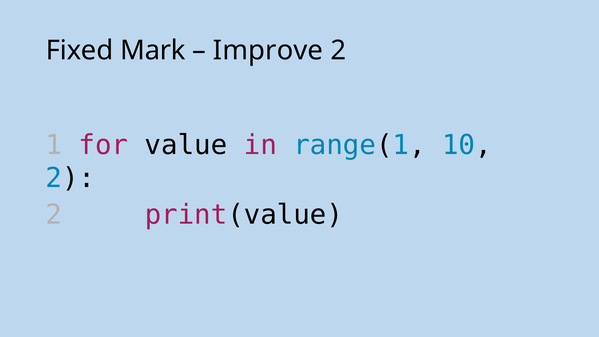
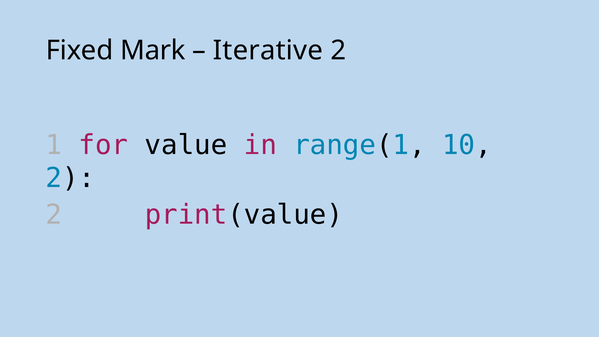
Improve: Improve -> Iterative
